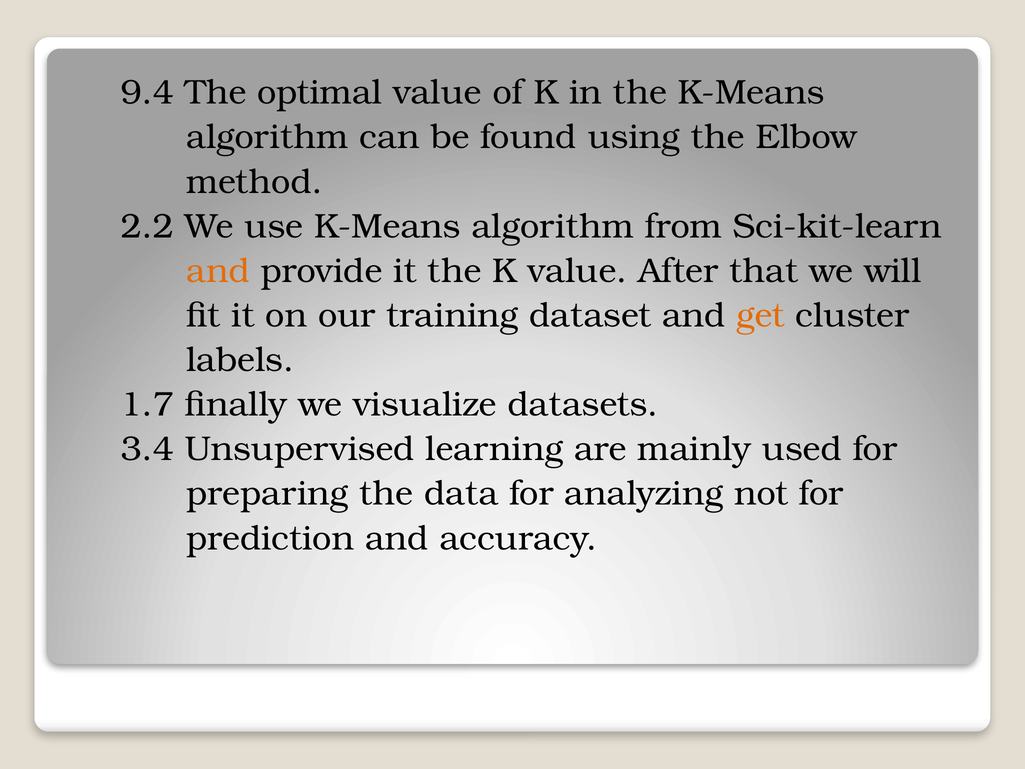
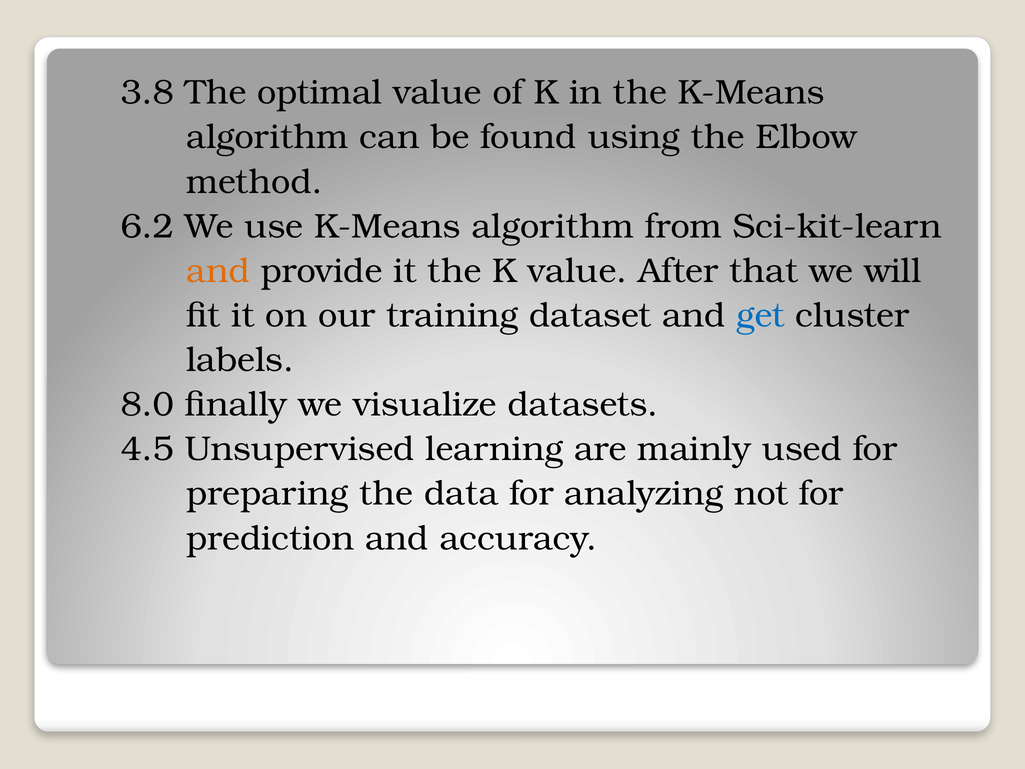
9.4: 9.4 -> 3.8
2.2: 2.2 -> 6.2
get colour: orange -> blue
1.7: 1.7 -> 8.0
3.4: 3.4 -> 4.5
